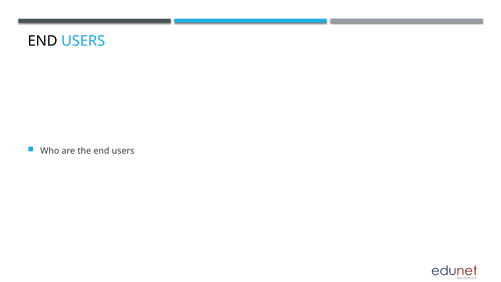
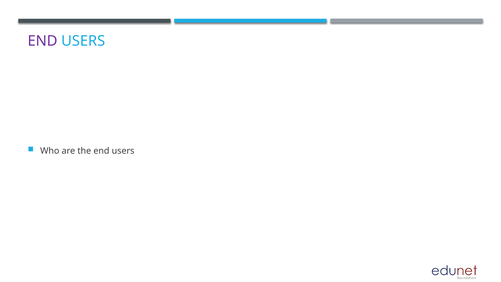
END at (43, 41) colour: black -> purple
